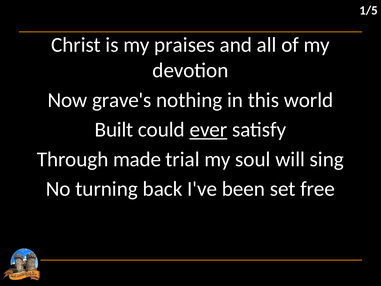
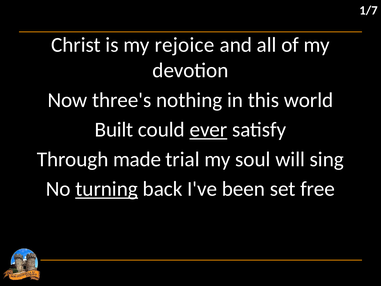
1/5: 1/5 -> 1/7
praises: praises -> rejoice
grave's: grave's -> three's
turning underline: none -> present
